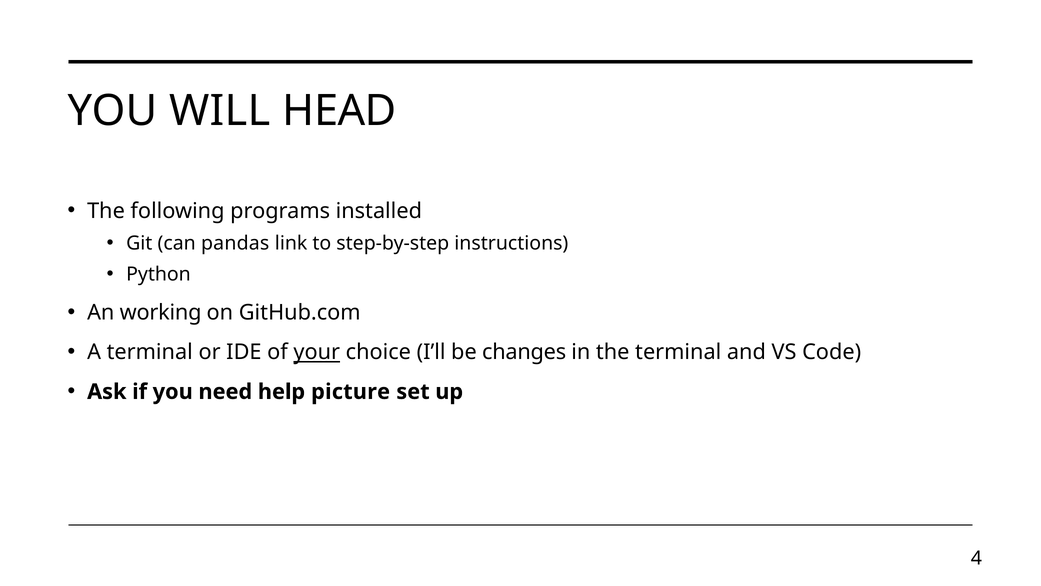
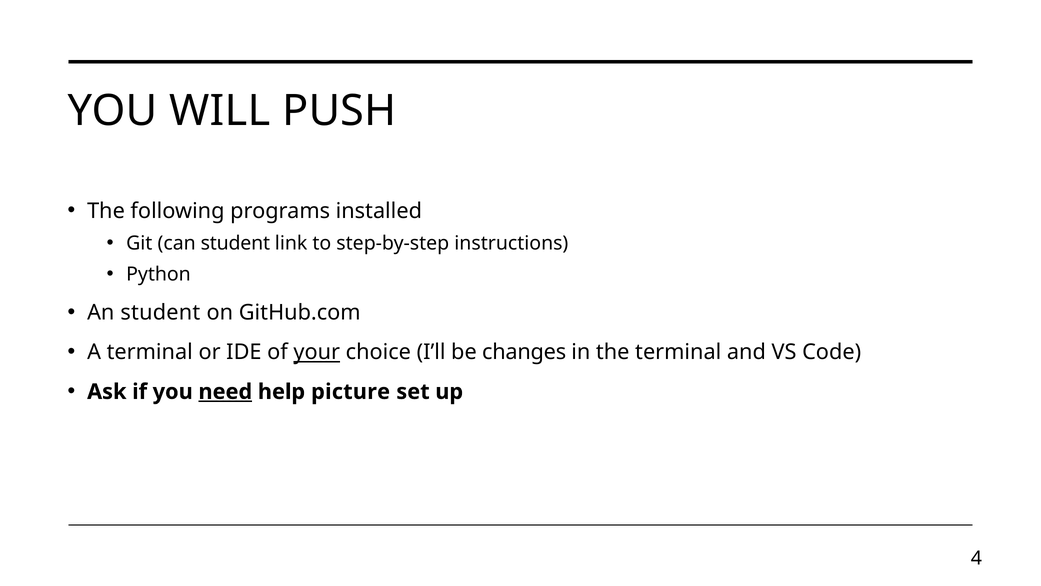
HEAD: HEAD -> PUSH
can pandas: pandas -> student
An working: working -> student
need underline: none -> present
